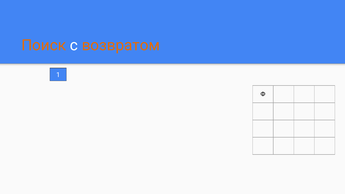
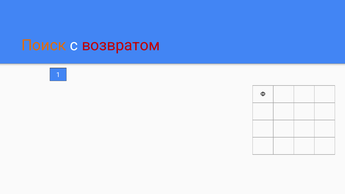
возвратом colour: orange -> red
